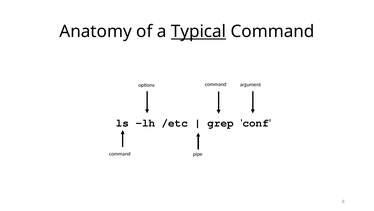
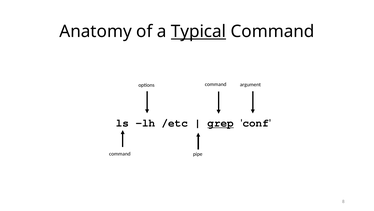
grep underline: none -> present
